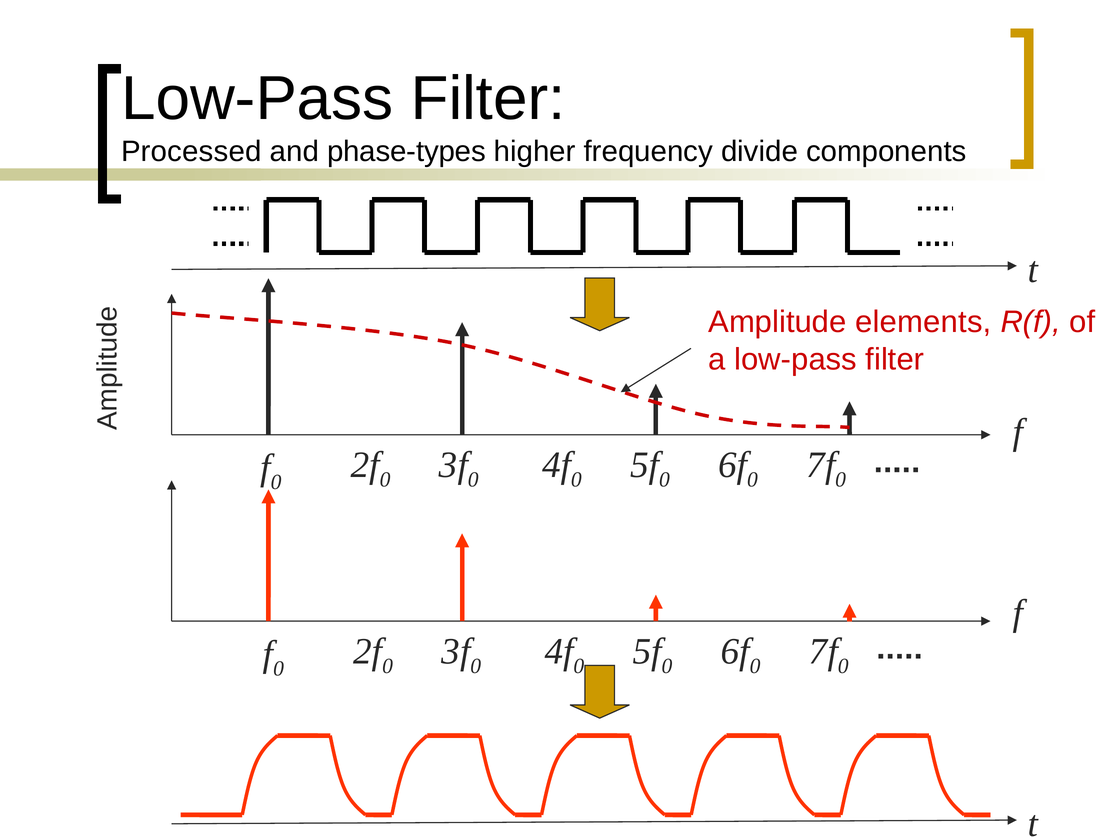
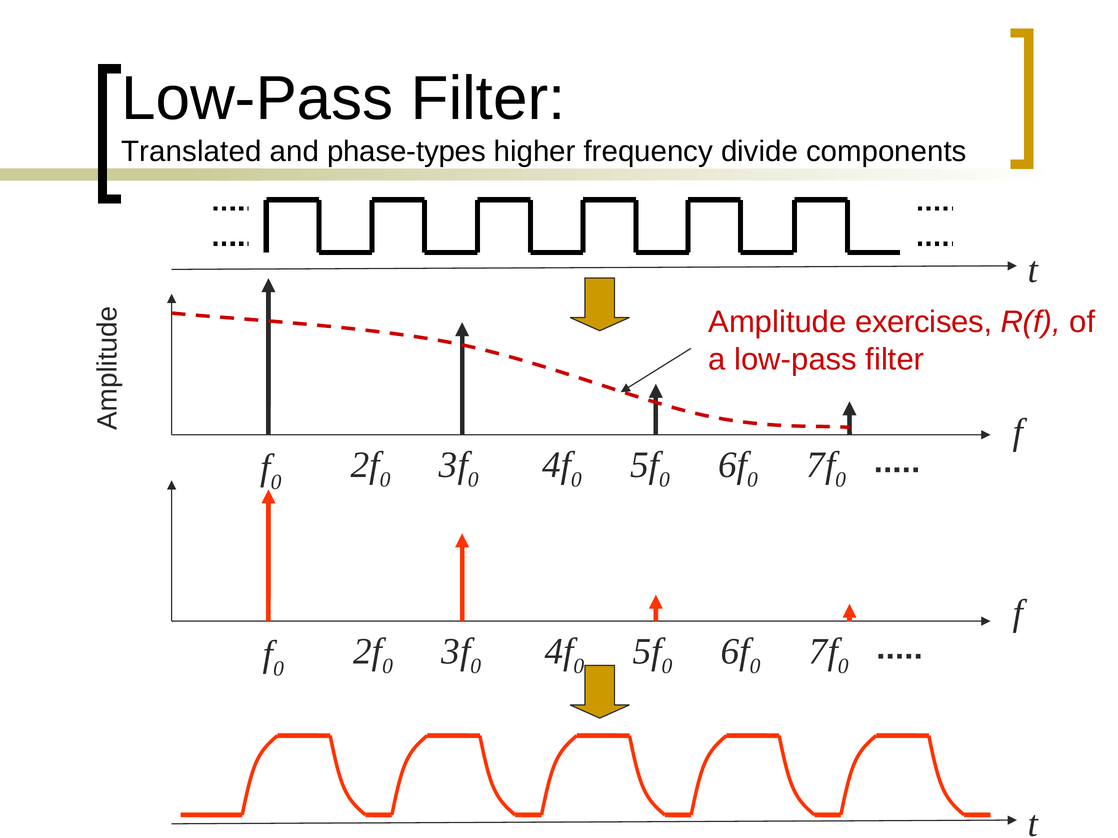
Processed: Processed -> Translated
elements: elements -> exercises
